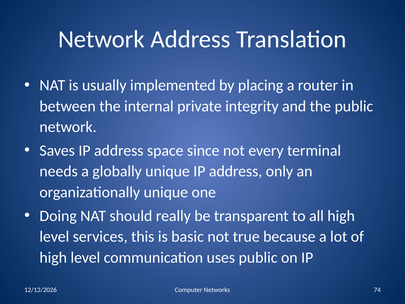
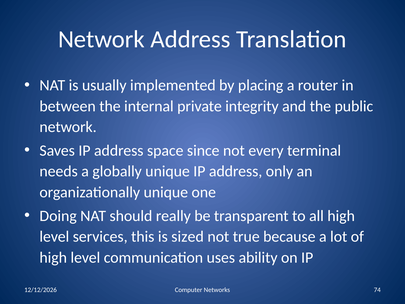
basic: basic -> sized
uses public: public -> ability
